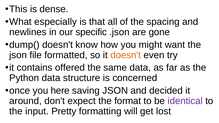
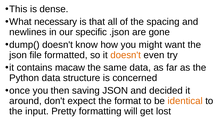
especially: especially -> necessary
offered: offered -> macaw
here: here -> then
identical colour: purple -> orange
